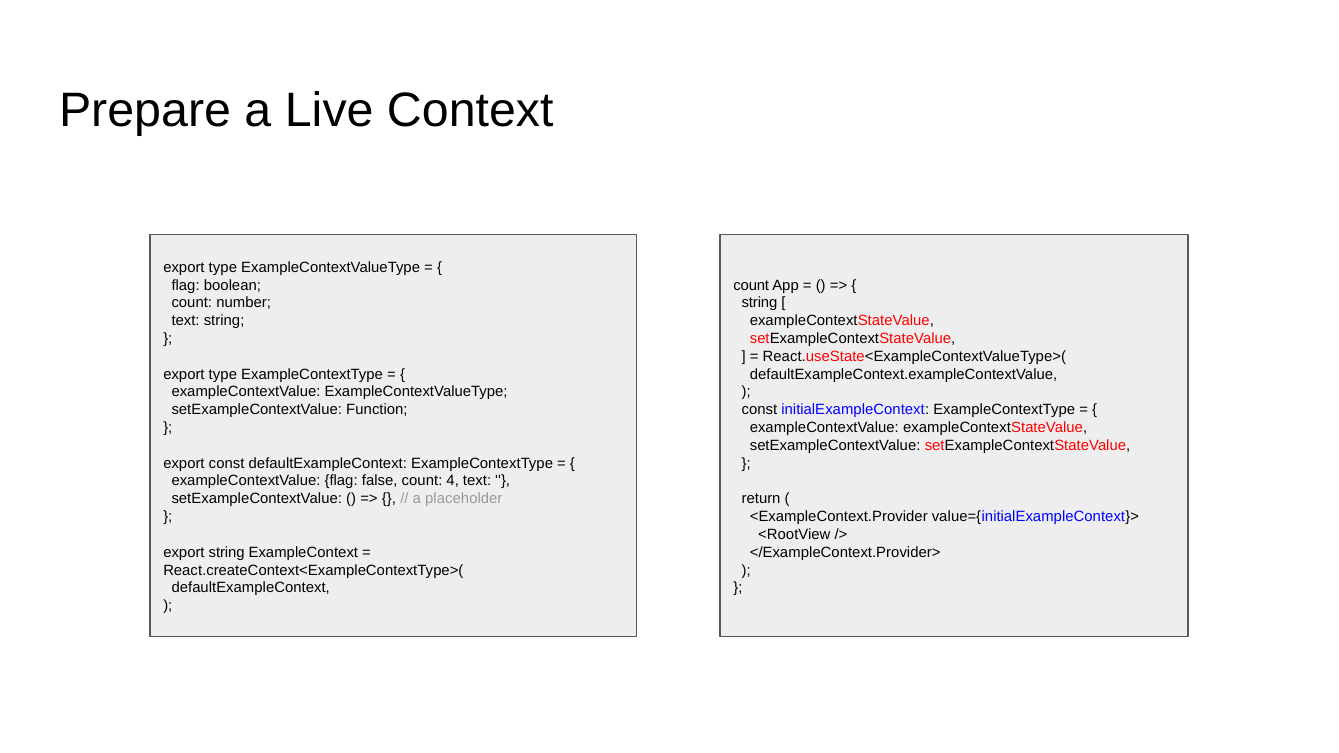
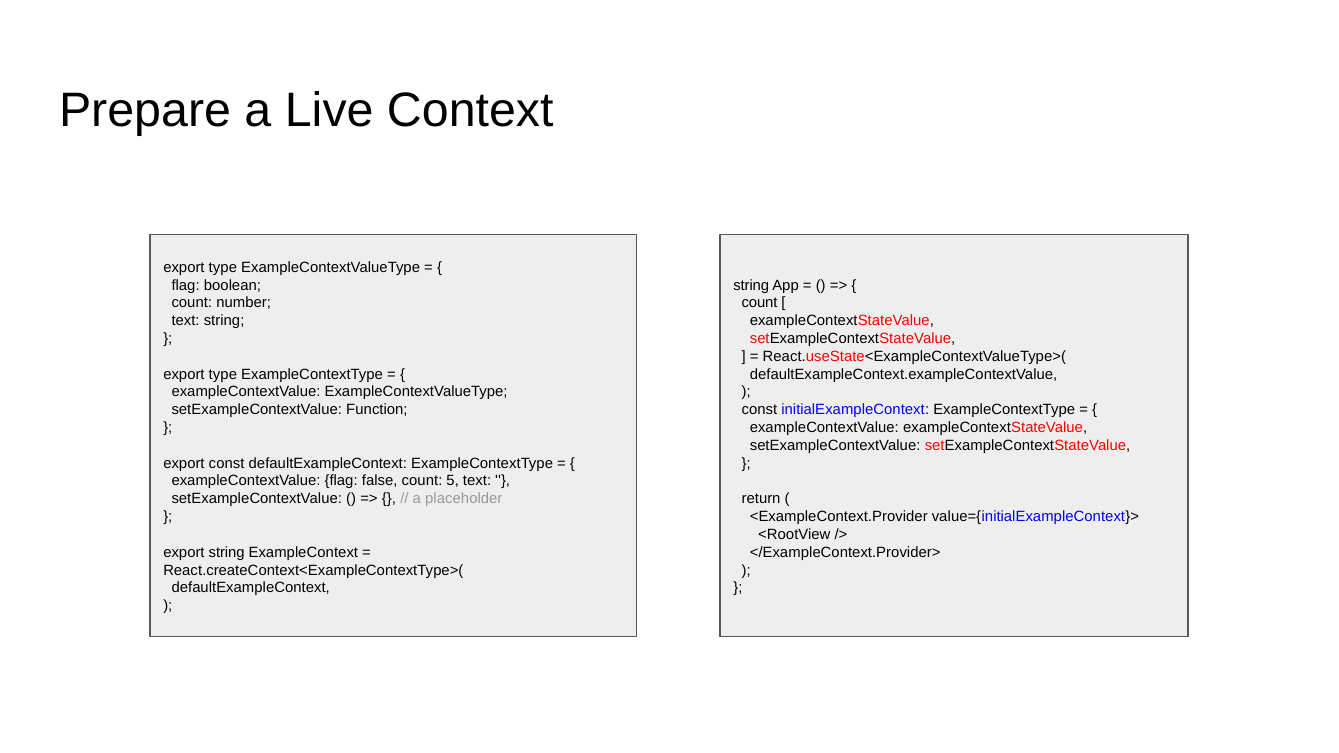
count at (751, 285): count -> string
string at (760, 303): string -> count
4: 4 -> 5
